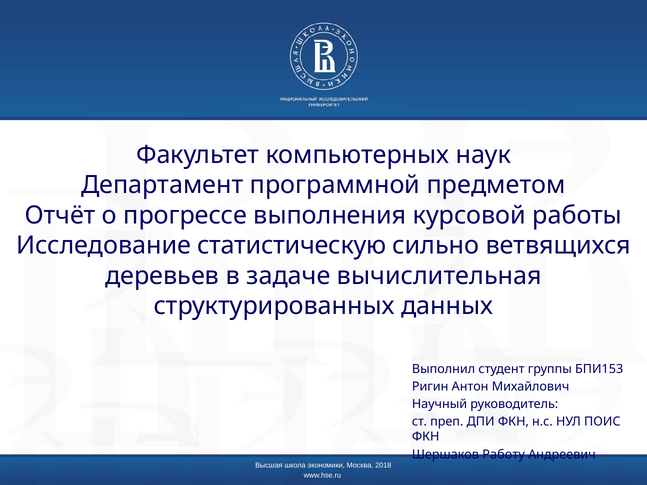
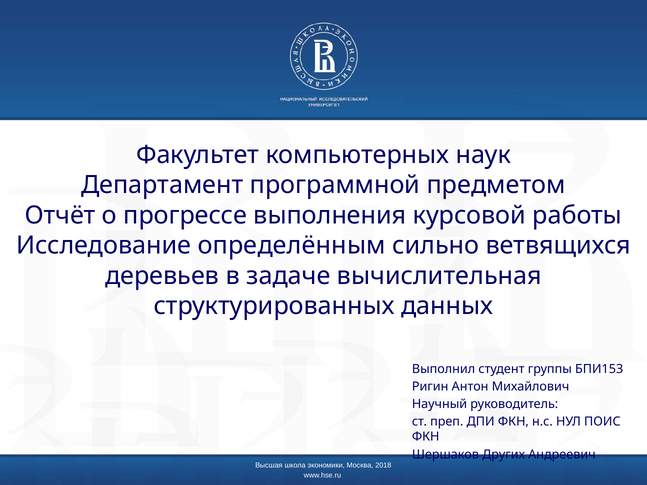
статистическую: статистическую -> определённым
Работу: Работу -> Других
